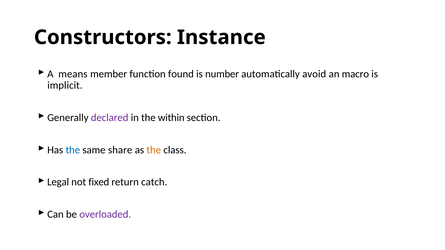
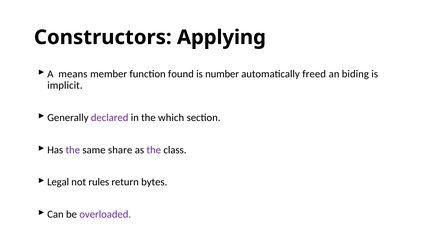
Instance: Instance -> Applying
avoid: avoid -> freed
macro: macro -> biding
within: within -> which
the at (73, 150) colour: blue -> purple
the at (154, 150) colour: orange -> purple
fixed: fixed -> rules
catch: catch -> bytes
